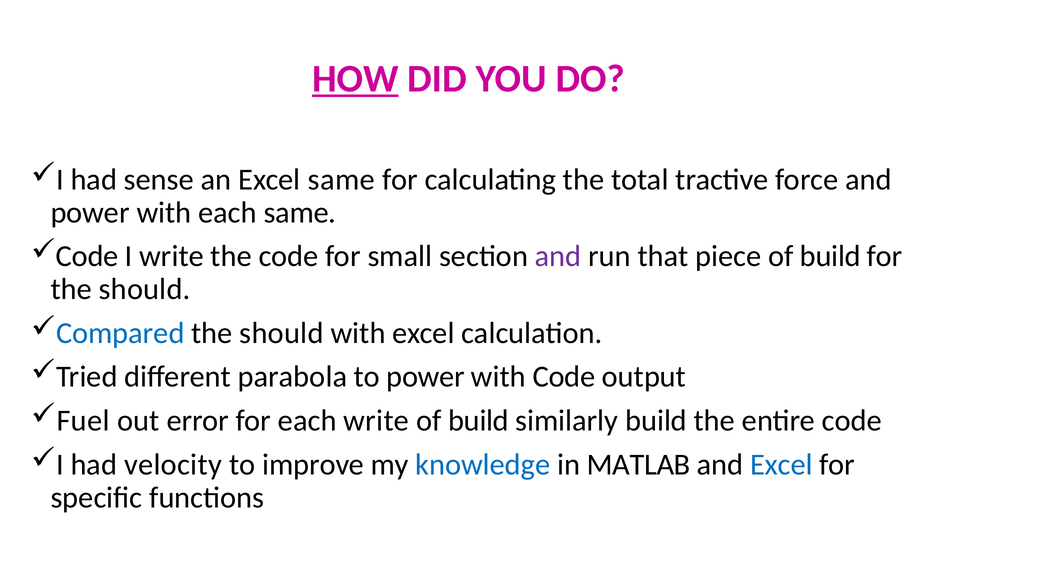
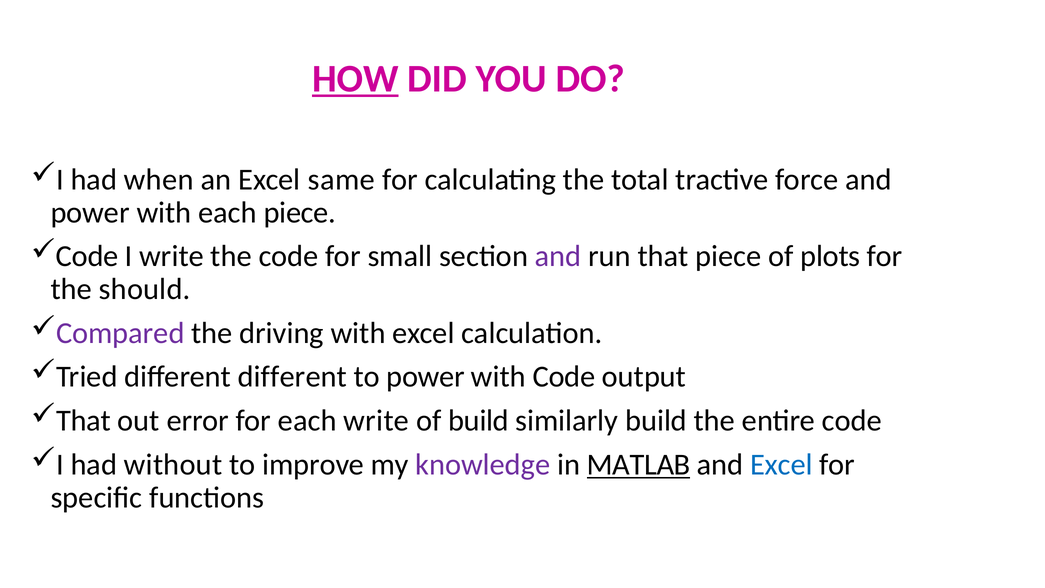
sense: sense -> when
each same: same -> piece
piece of build: build -> plots
Compared colour: blue -> purple
should at (282, 333): should -> driving
different parabola: parabola -> different
Fuel at (83, 421): Fuel -> That
velocity: velocity -> without
knowledge colour: blue -> purple
MATLAB underline: none -> present
